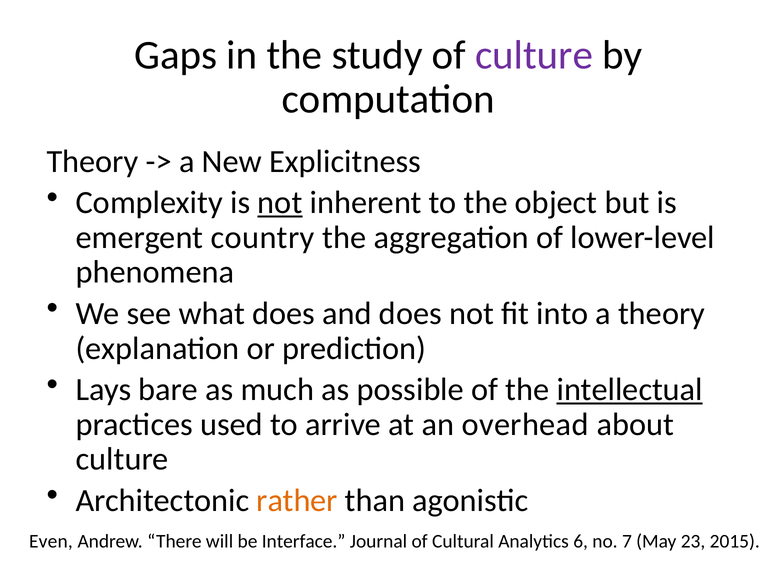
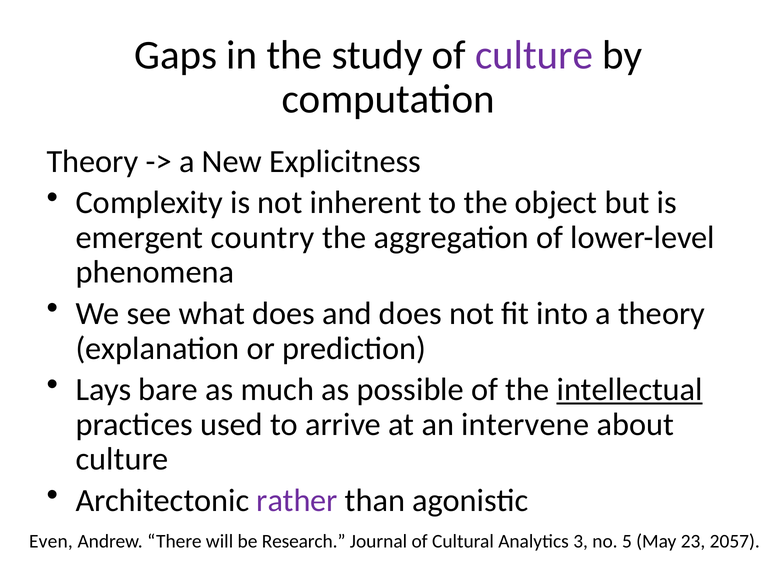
not at (280, 203) underline: present -> none
overhead: overhead -> intervene
rather colour: orange -> purple
Interface: Interface -> Research
6: 6 -> 3
7: 7 -> 5
2015: 2015 -> 2057
